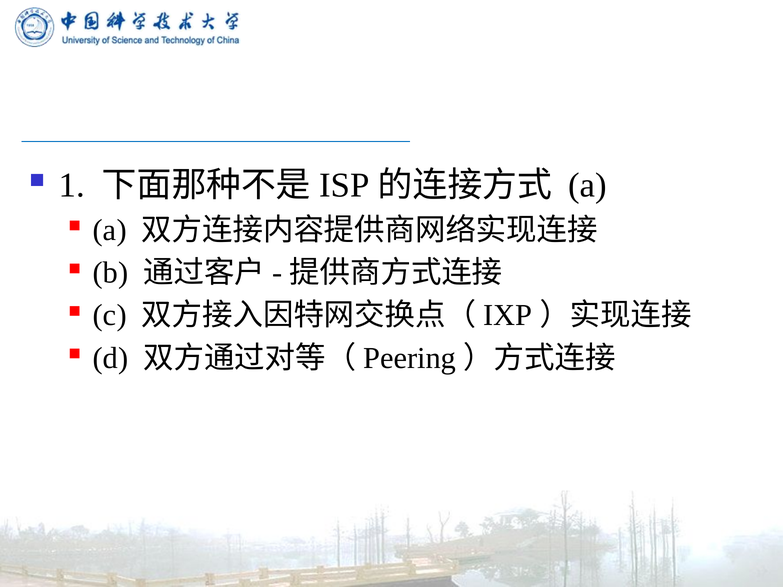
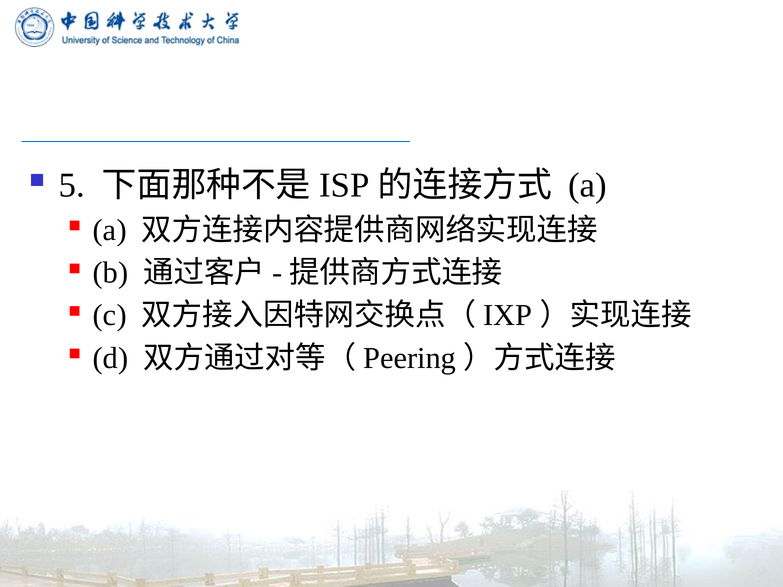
1: 1 -> 5
